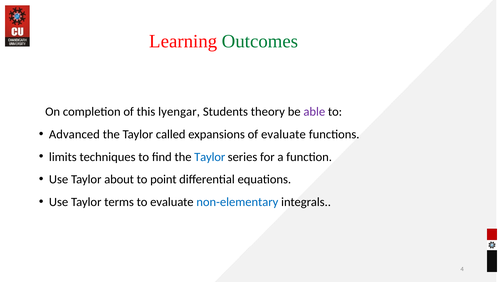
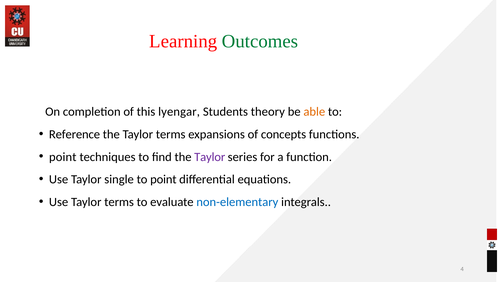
able colour: purple -> orange
Advanced: Advanced -> Reference
the Taylor called: called -> terms
of evaluate: evaluate -> concepts
limits at (63, 157): limits -> point
Taylor at (210, 157) colour: blue -> purple
about: about -> single
